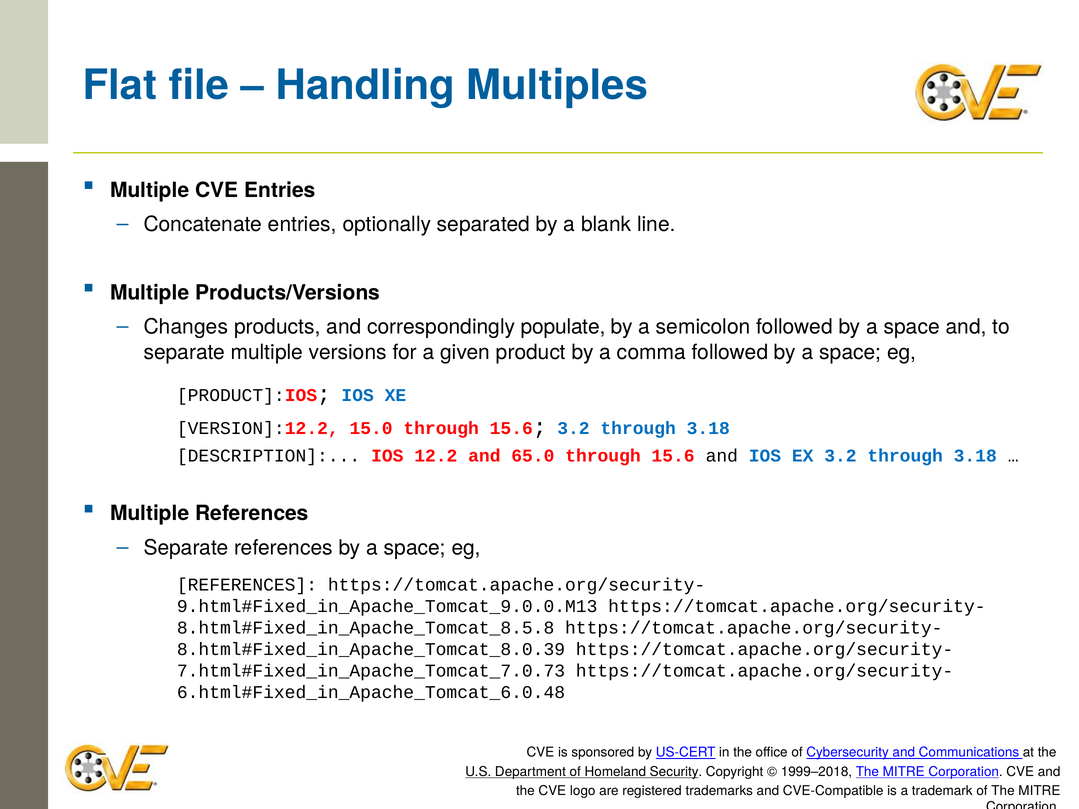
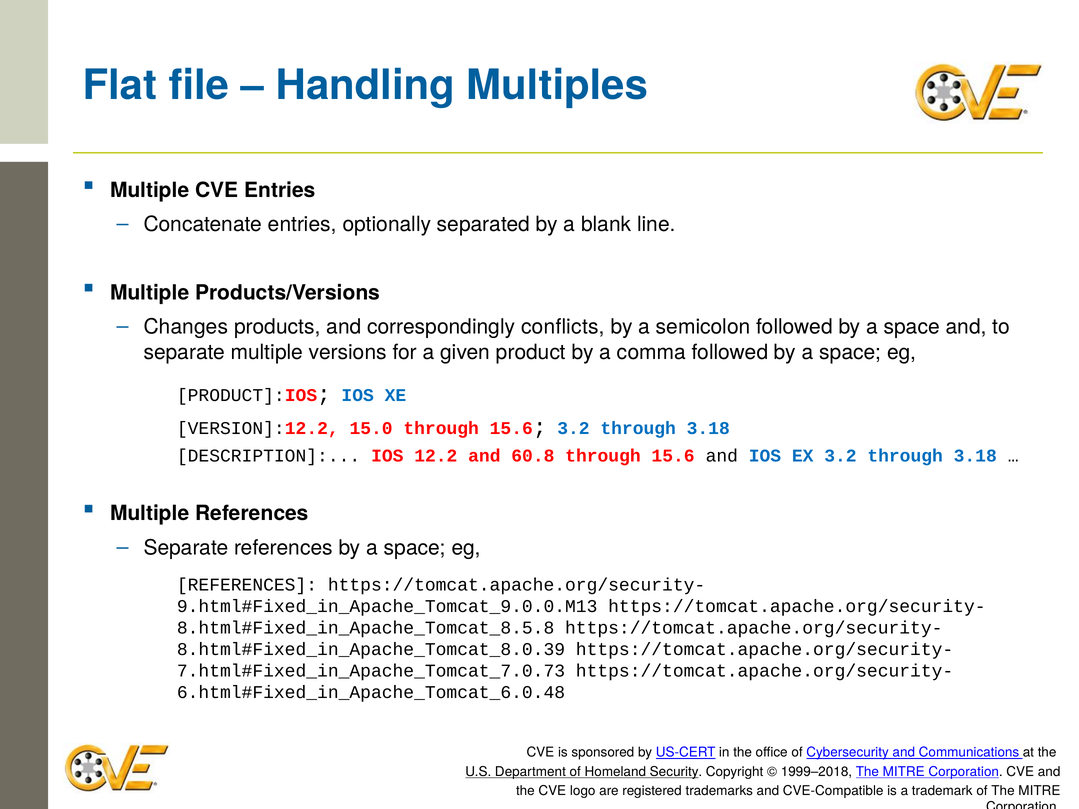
populate: populate -> conflicts
65.0: 65.0 -> 60.8
